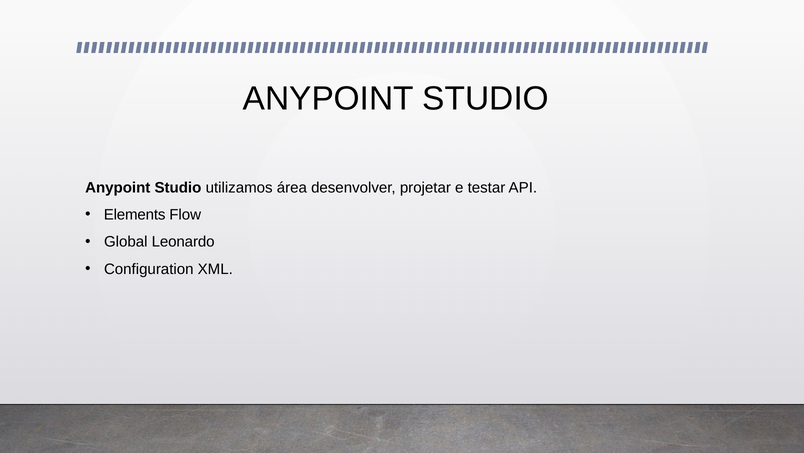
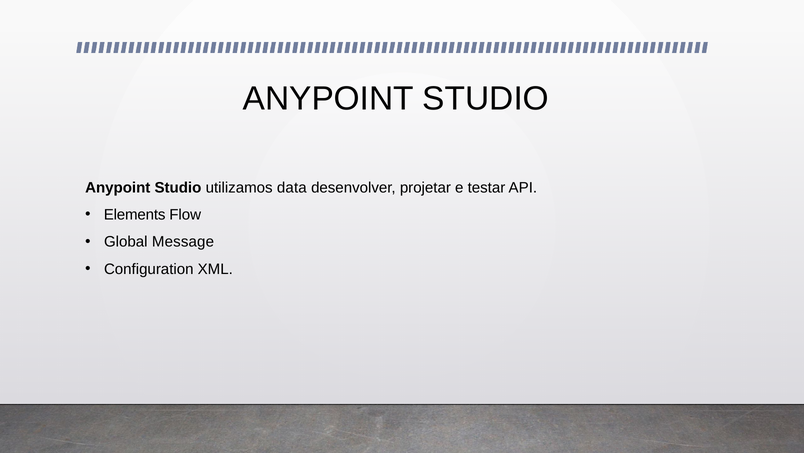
área: área -> data
Leonardo: Leonardo -> Message
